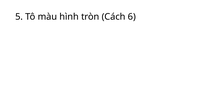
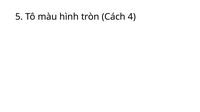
6: 6 -> 4
